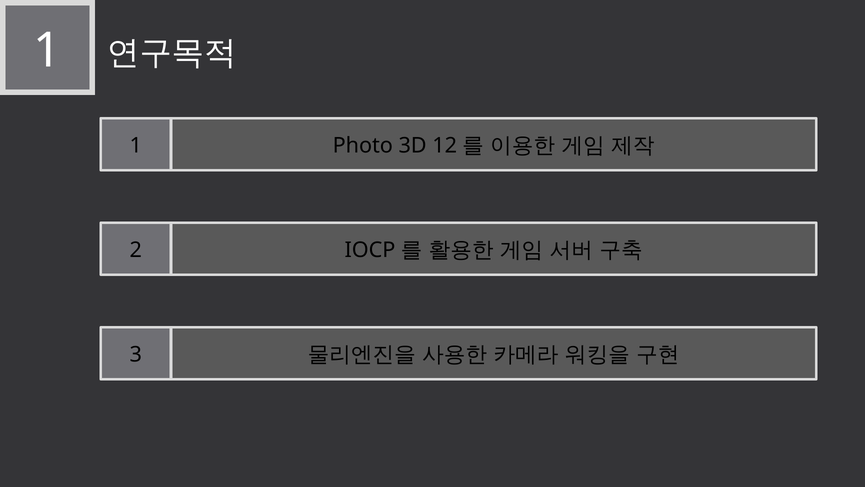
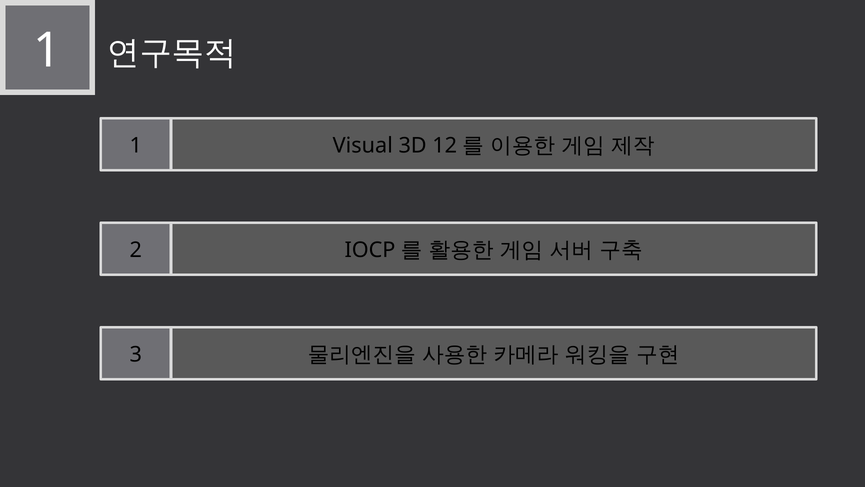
Photo: Photo -> Visual
